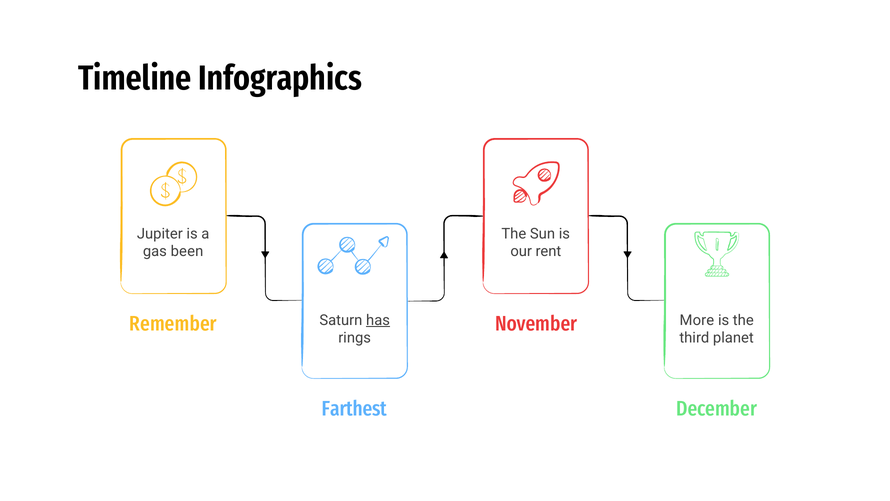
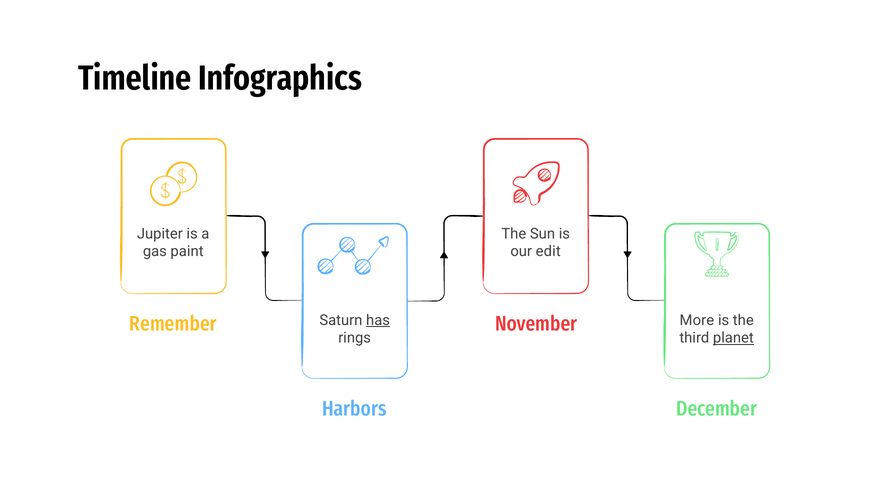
been: been -> paint
rent: rent -> edit
planet underline: none -> present
Farthest: Farthest -> Harbors
